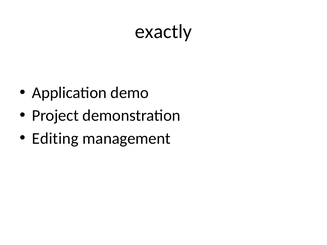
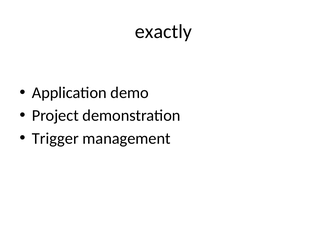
Editing: Editing -> Trigger
